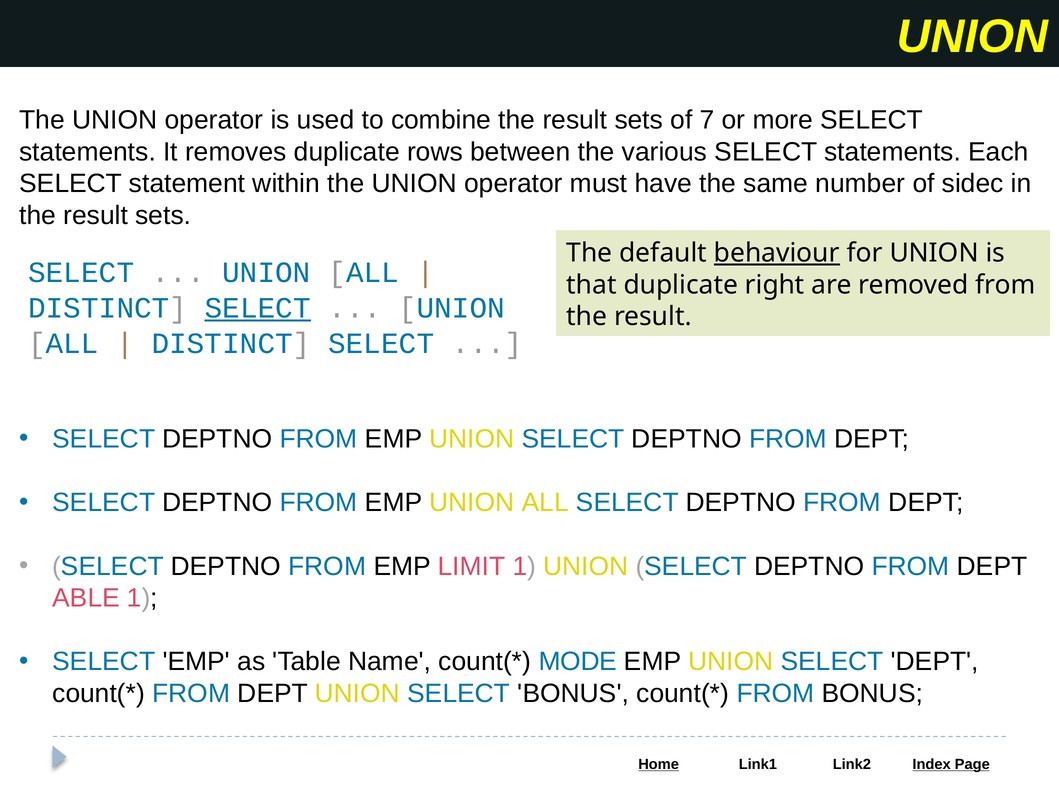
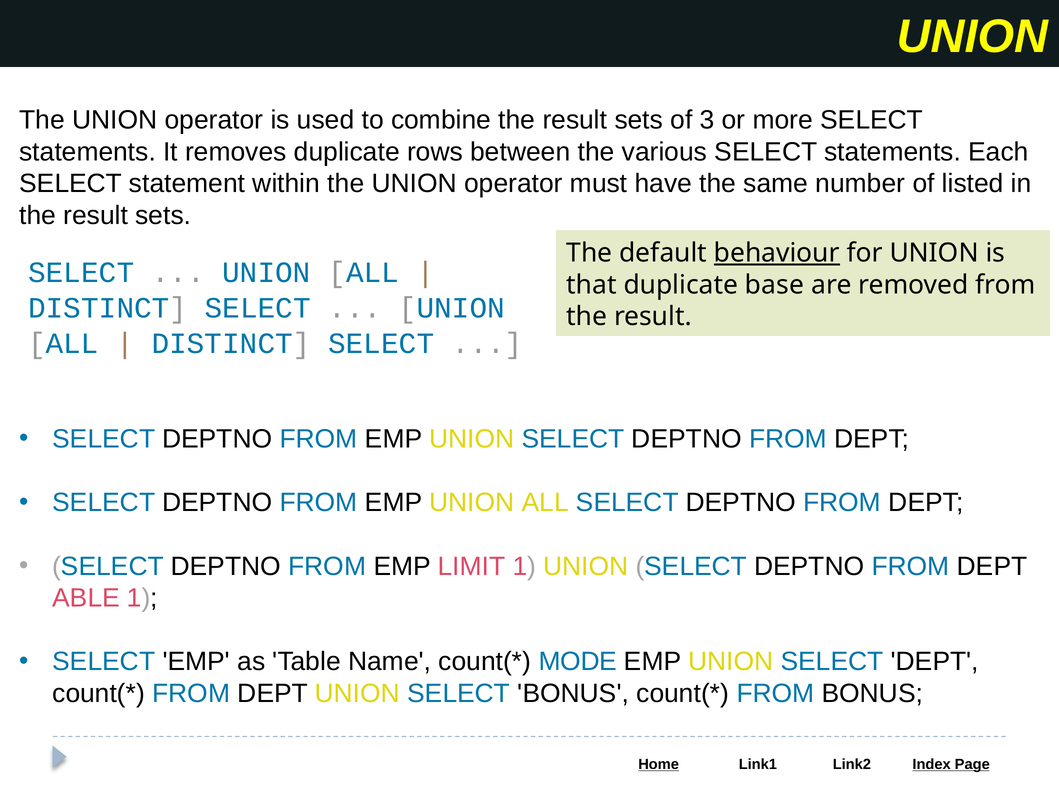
7: 7 -> 3
sidec: sidec -> listed
right: right -> base
SELECT at (258, 308) underline: present -> none
